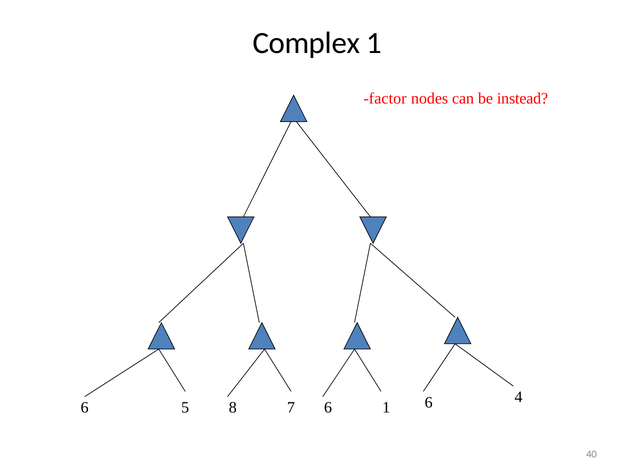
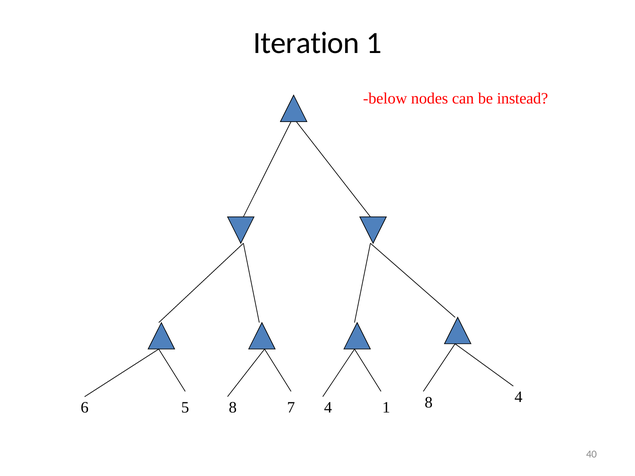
Complex: Complex -> Iteration
factor: factor -> below
7 6: 6 -> 4
6 at (429, 403): 6 -> 8
